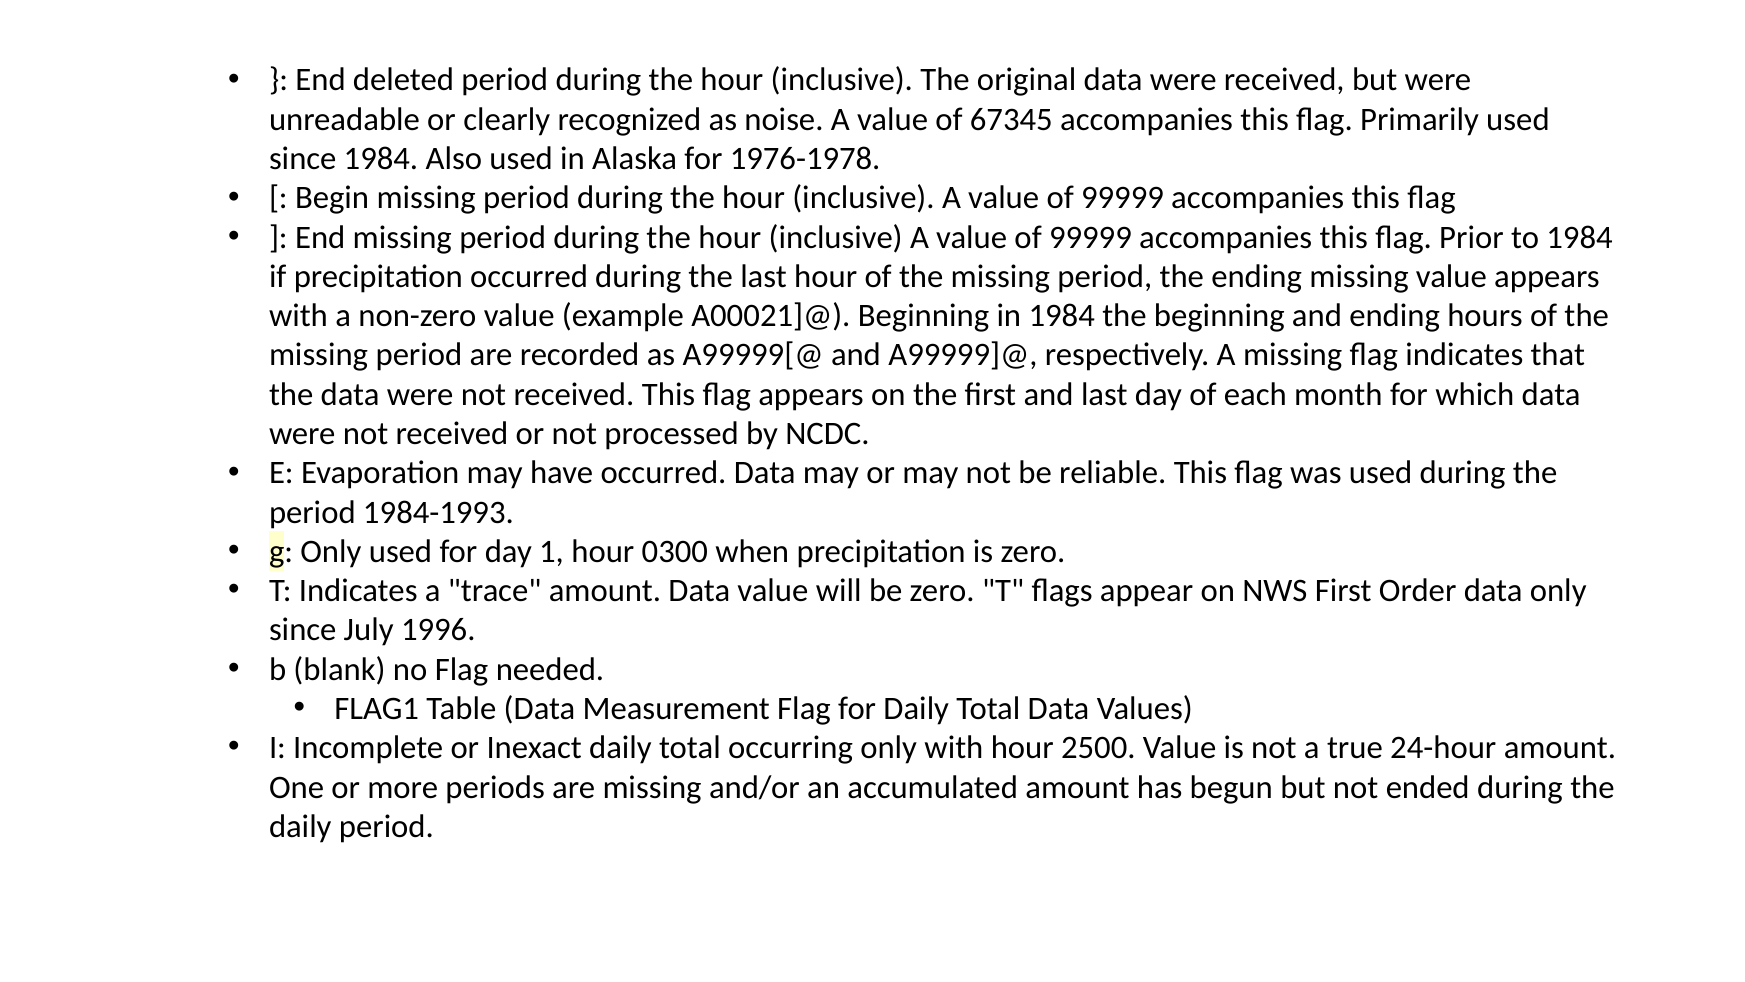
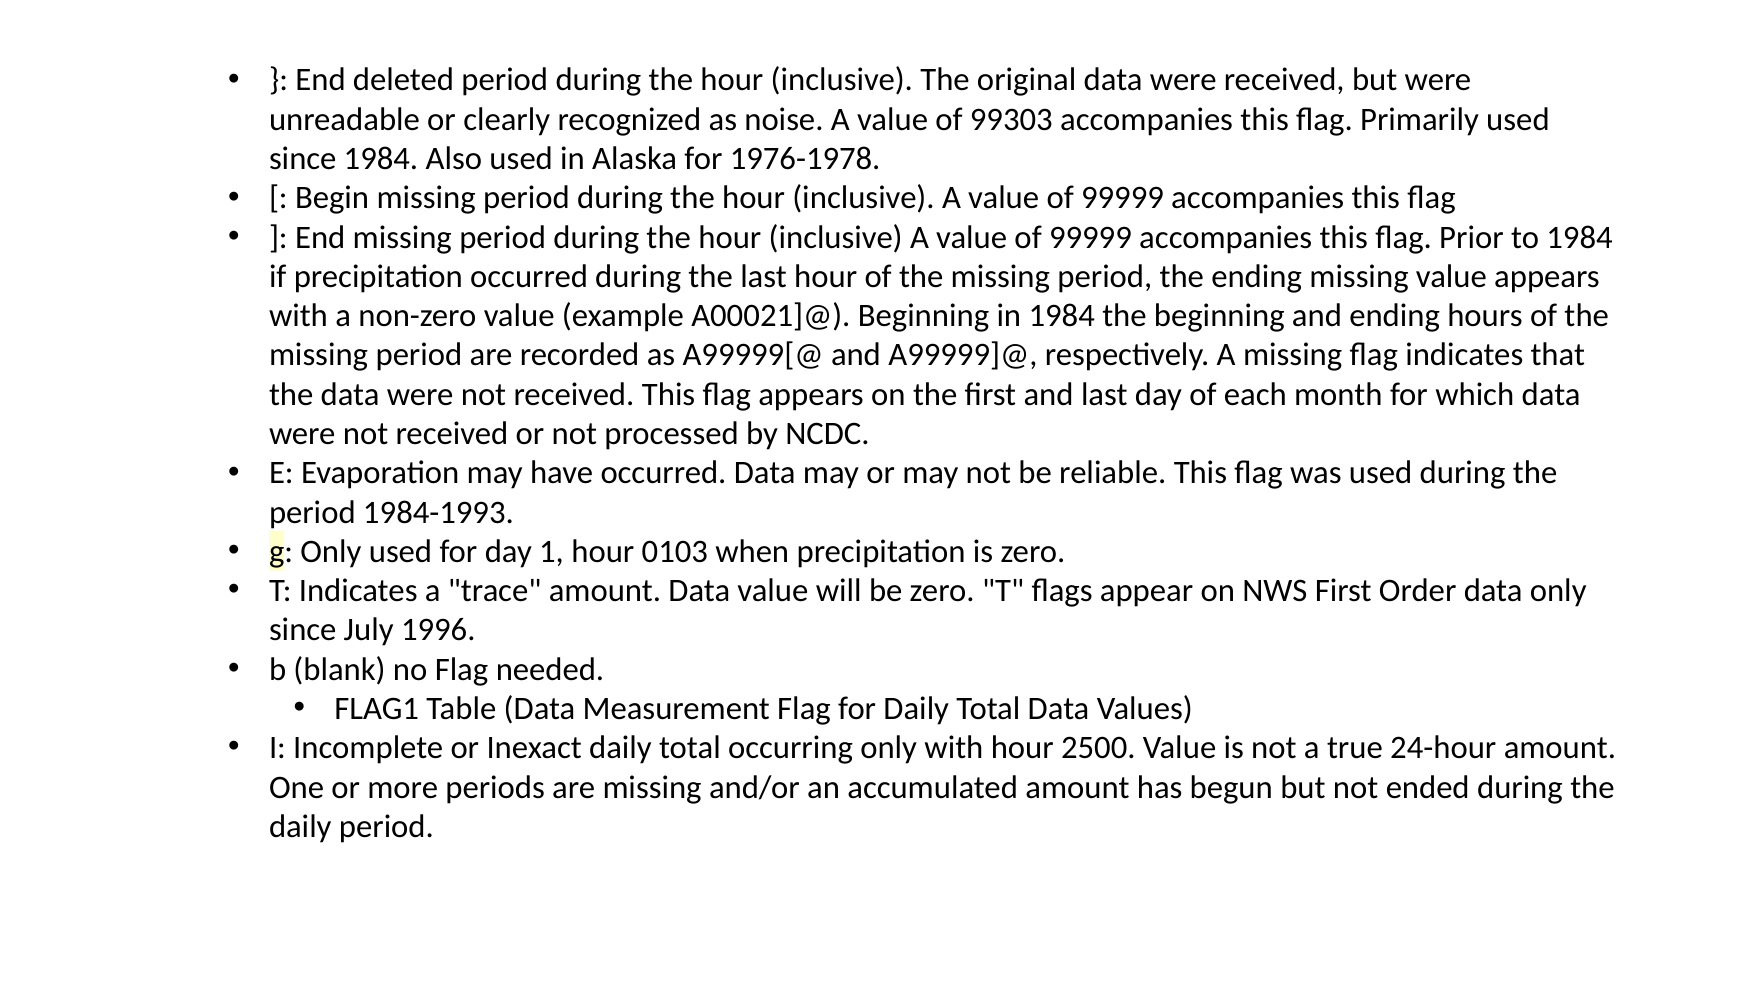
67345: 67345 -> 99303
0300: 0300 -> 0103
